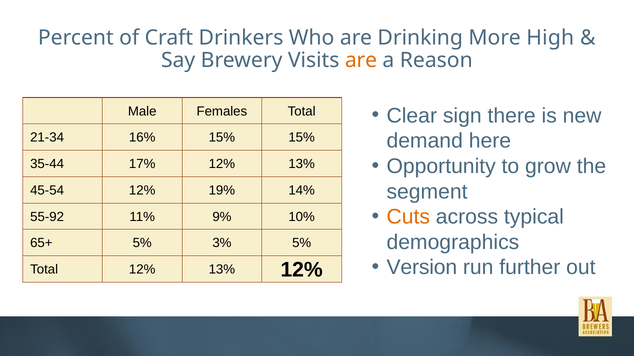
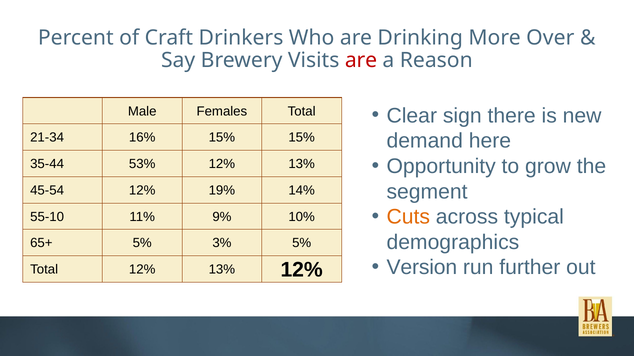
High: High -> Over
are at (361, 61) colour: orange -> red
17%: 17% -> 53%
55-92: 55-92 -> 55-10
